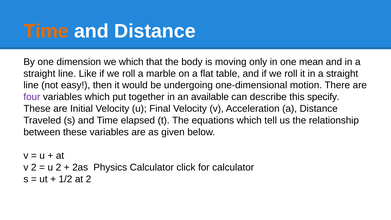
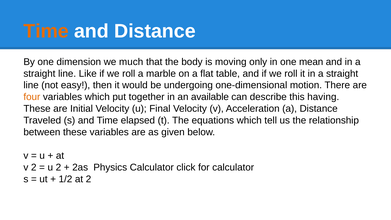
we which: which -> much
four colour: purple -> orange
specify: specify -> having
